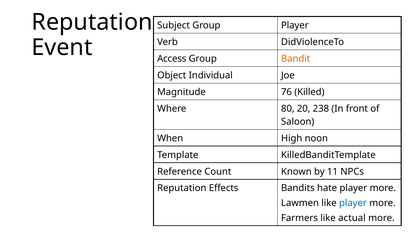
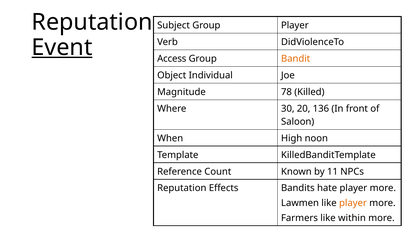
Event underline: none -> present
76: 76 -> 78
80: 80 -> 30
238: 238 -> 136
player at (353, 203) colour: blue -> orange
actual: actual -> within
